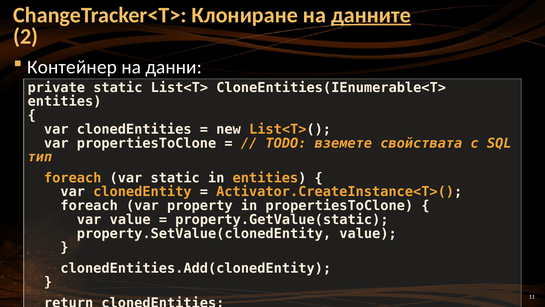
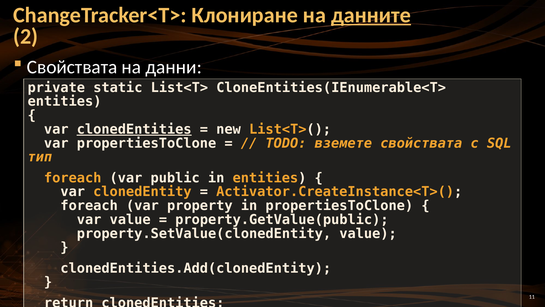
Контейнер at (72, 67): Контейнер -> Свойствата
clonedEntities at (134, 129) underline: none -> present
var static: static -> public
property.GetValue(static: property.GetValue(static -> property.GetValue(public
